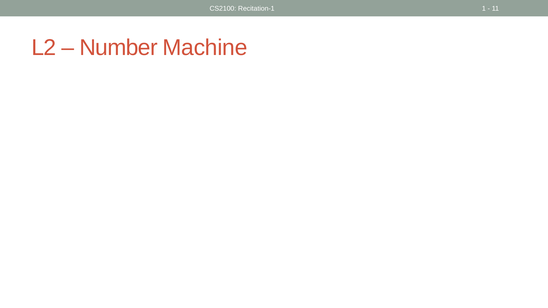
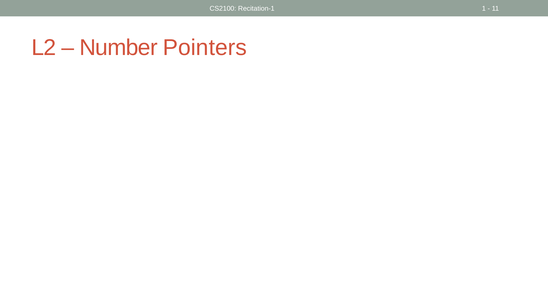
Machine: Machine -> Pointers
